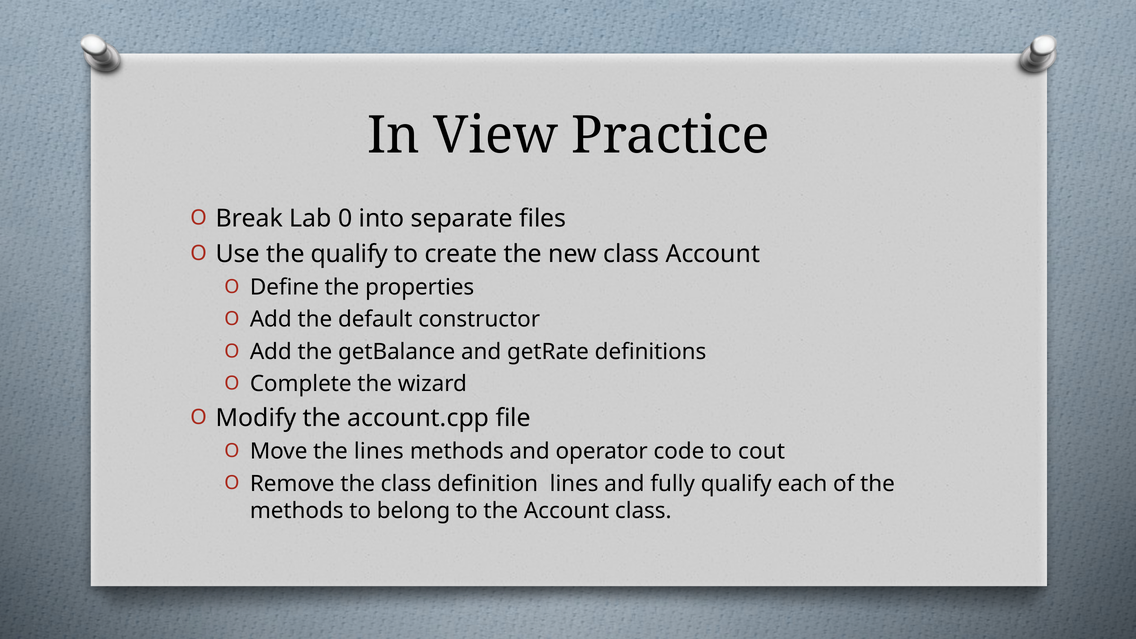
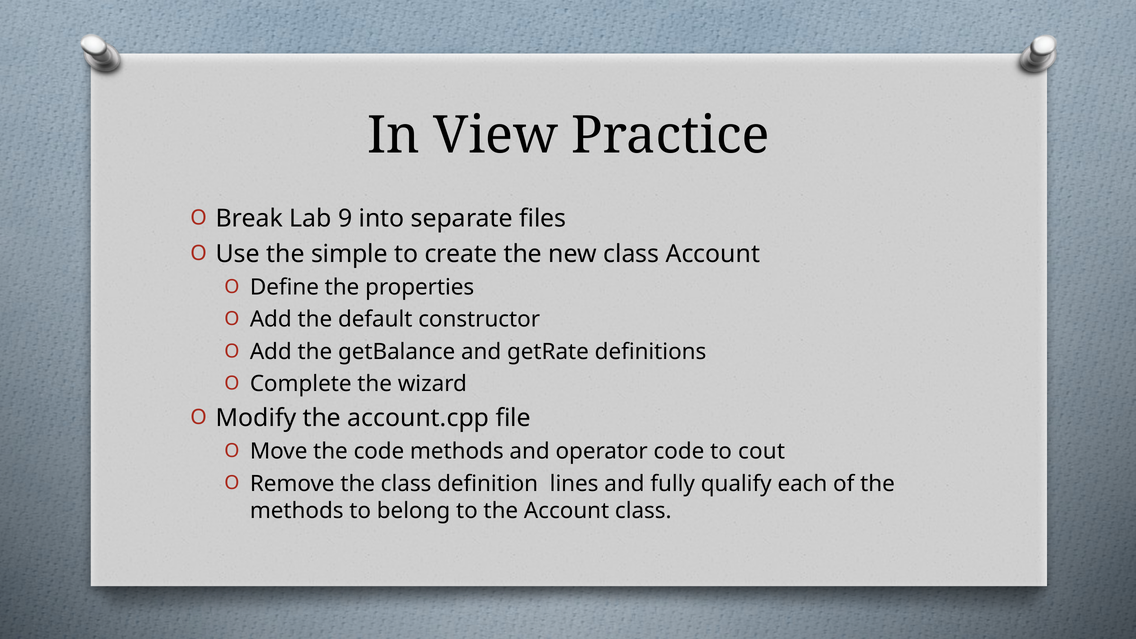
0: 0 -> 9
the qualify: qualify -> simple
the lines: lines -> code
